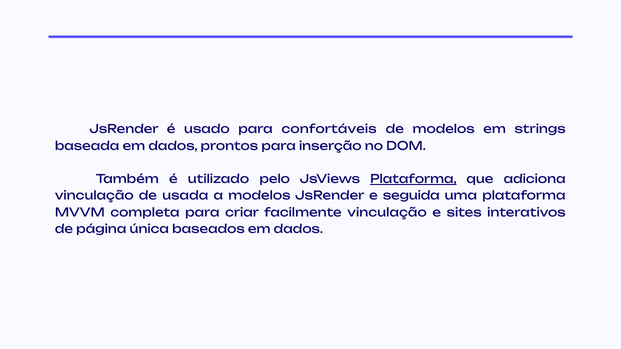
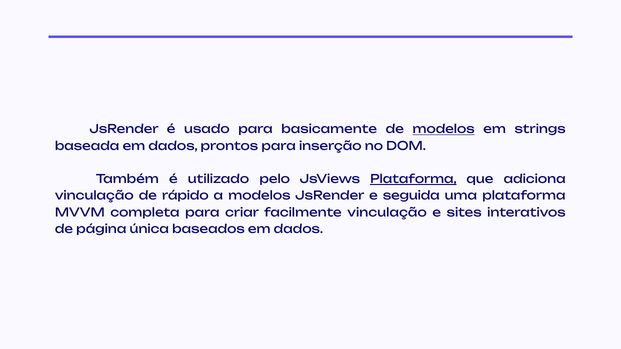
confortáveis: confortáveis -> basicamente
modelos at (444, 130) underline: none -> present
usada: usada -> rápido
